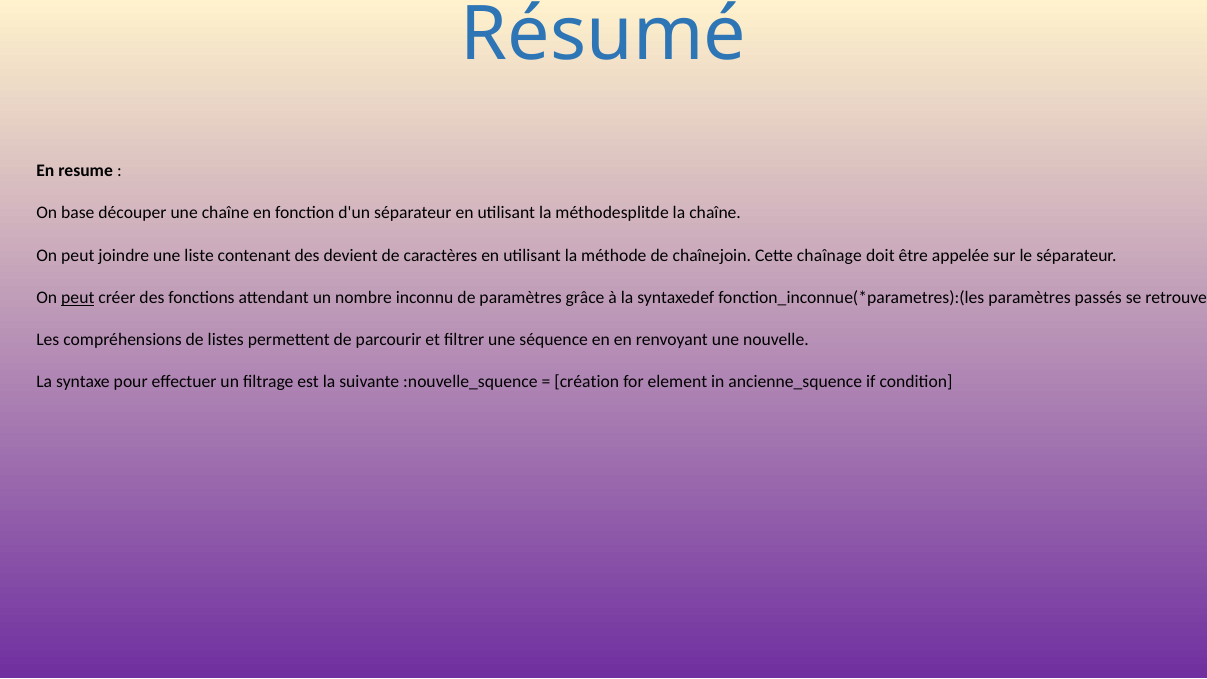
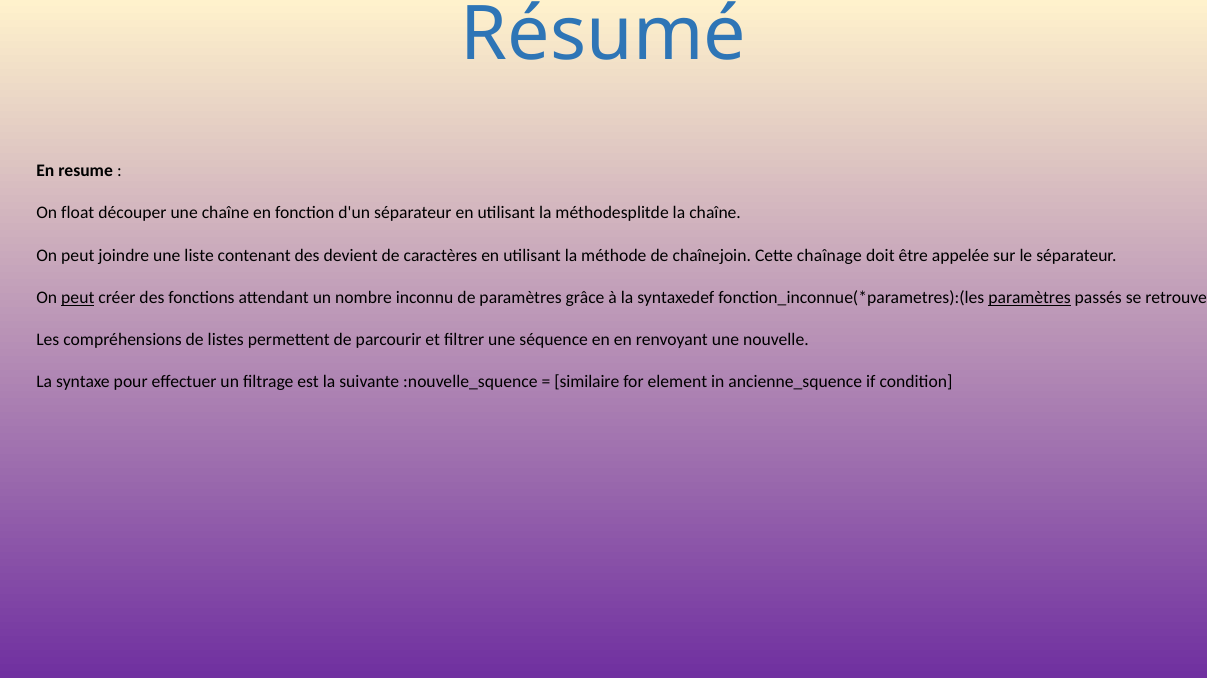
base: base -> float
paramètres at (1030, 297) underline: none -> present
création: création -> similaire
